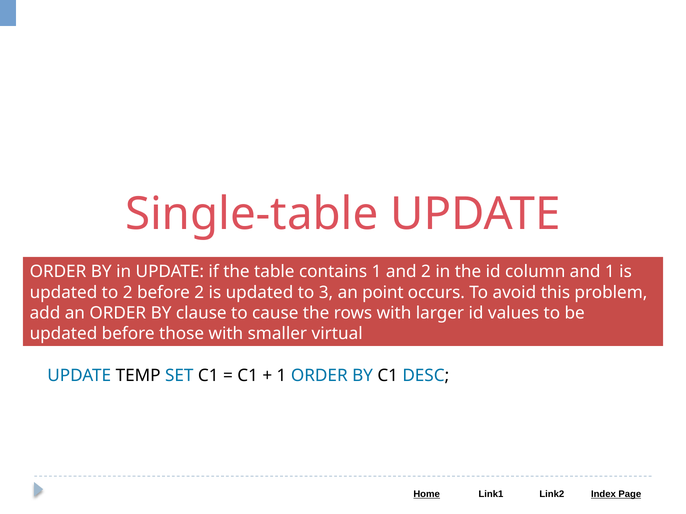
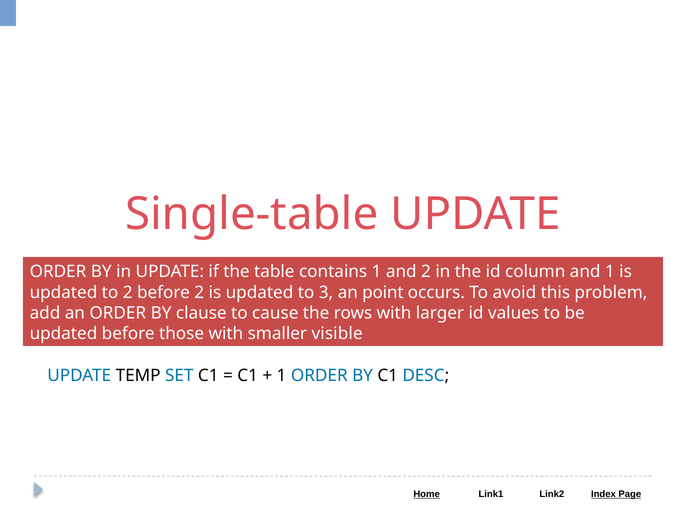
virtual: virtual -> visible
